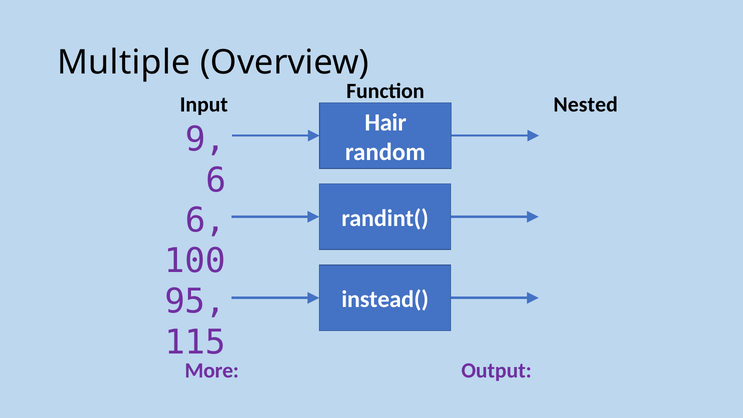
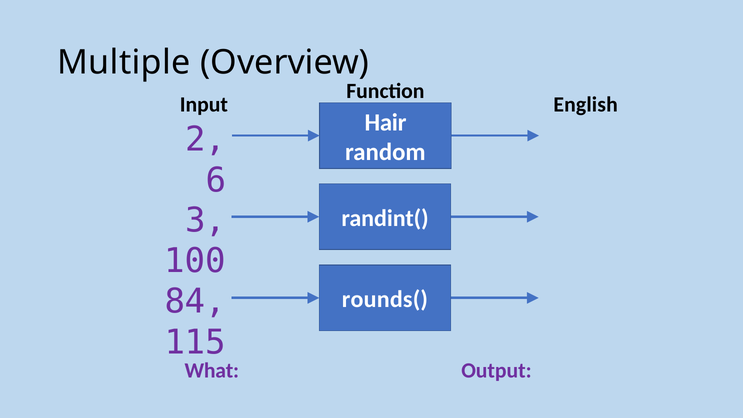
Nested: Nested -> English
9: 9 -> 2
6 at (205, 220): 6 -> 3
95: 95 -> 84
instead(: instead( -> rounds(
More: More -> What
